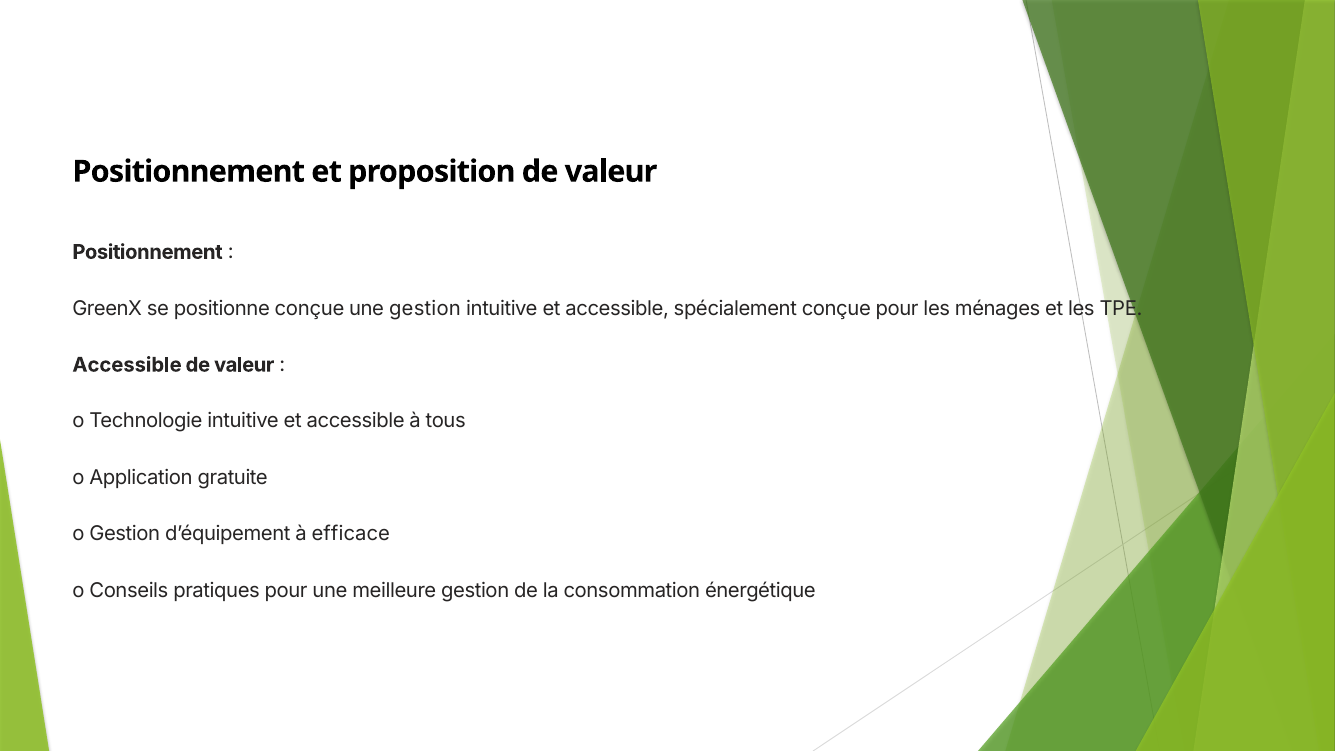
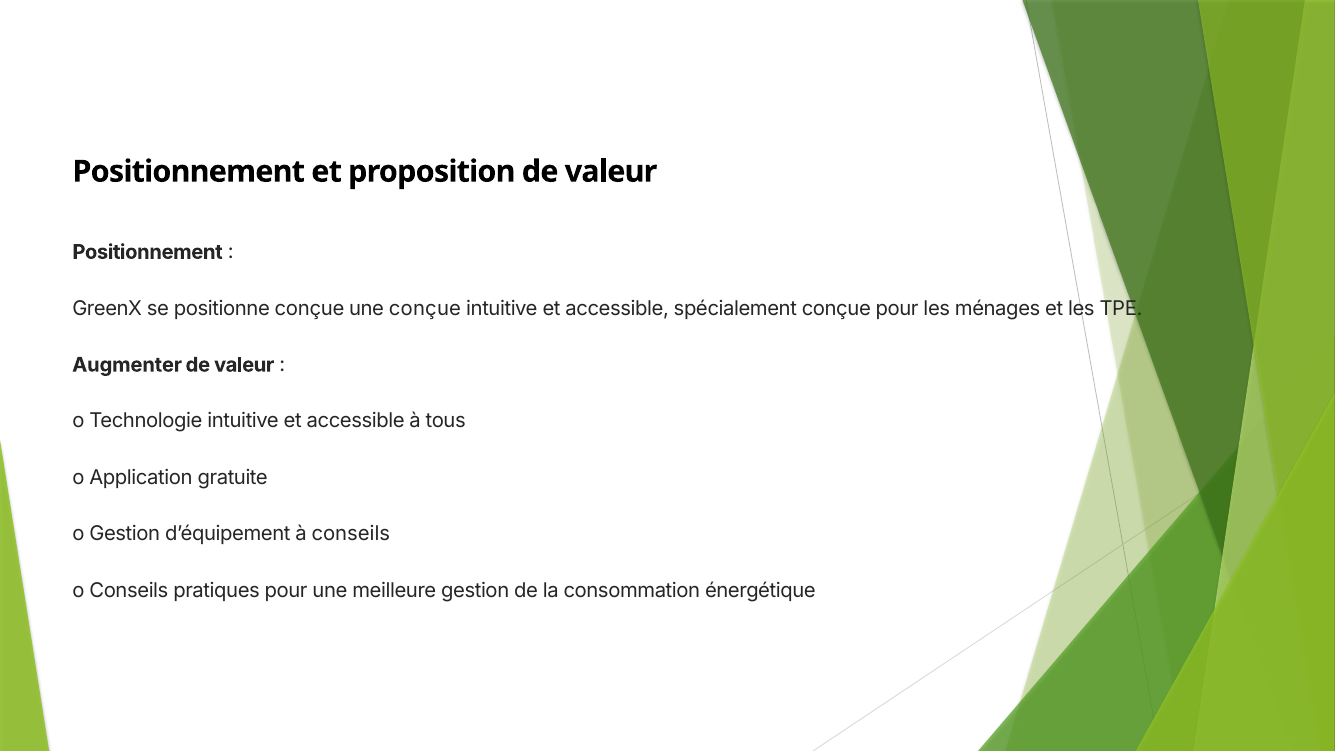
une gestion: gestion -> conçue
Accessible at (127, 365): Accessible -> Augmenter
à efficace: efficace -> conseils
